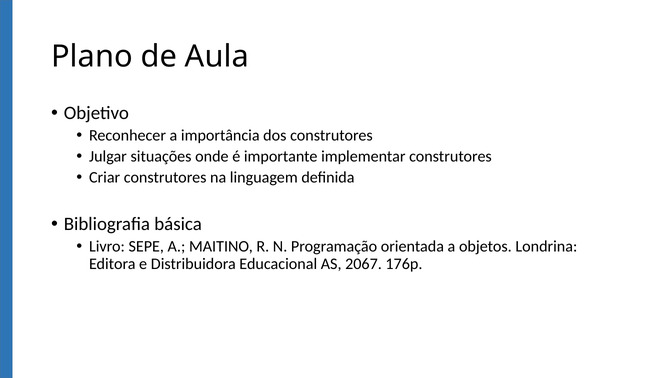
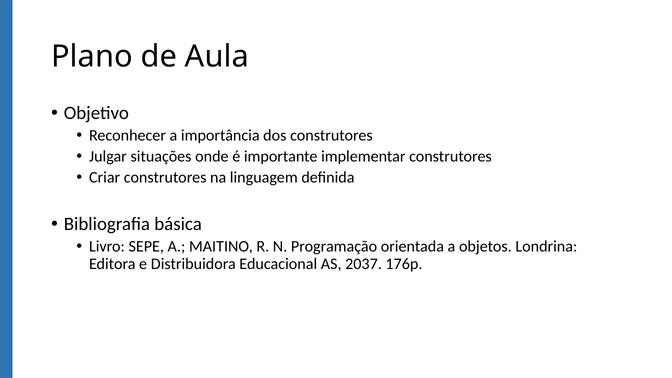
2067: 2067 -> 2037
